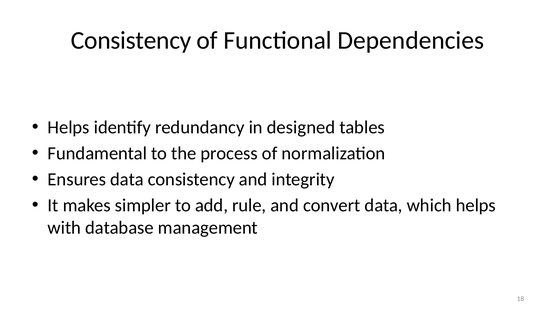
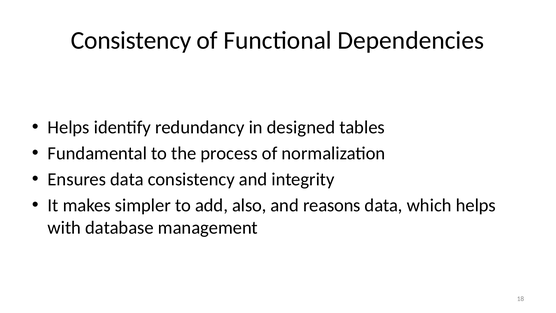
rule: rule -> also
convert: convert -> reasons
